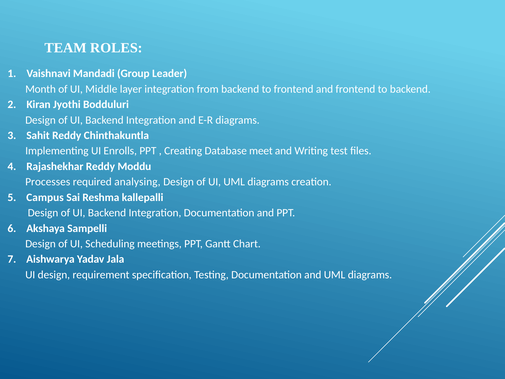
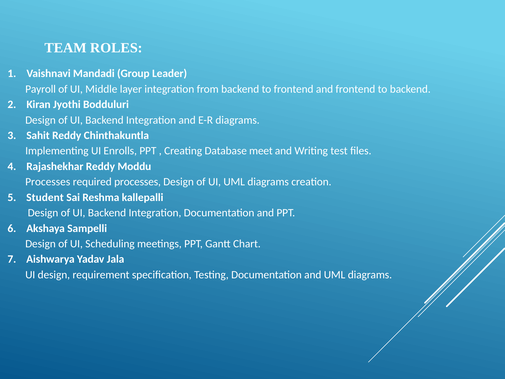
Month: Month -> Payroll
required analysing: analysing -> processes
Campus: Campus -> Student
